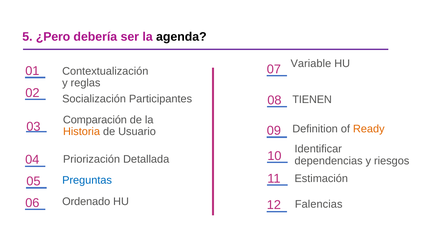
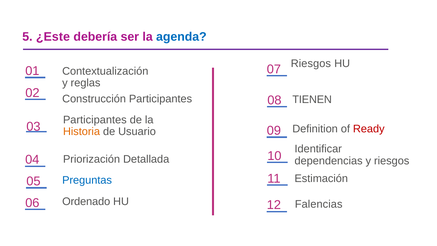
¿Pero: ¿Pero -> ¿Este
agenda colour: black -> blue
Variable at (311, 64): Variable -> Riesgos
Socialización: Socialización -> Construcción
Comparación at (95, 120): Comparación -> Participantes
Ready colour: orange -> red
